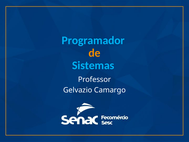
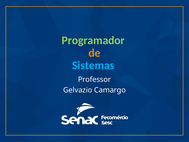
Programador colour: light blue -> light green
